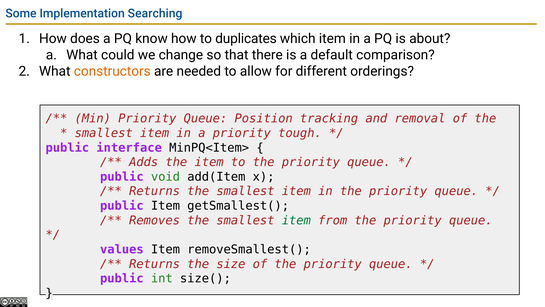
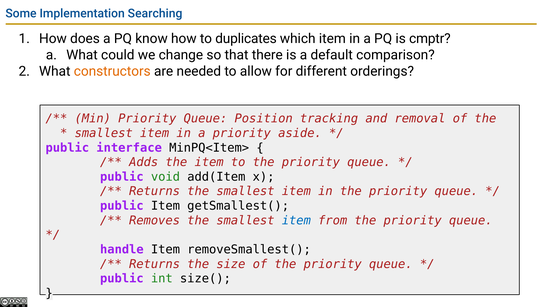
about: about -> cmptr
tough: tough -> aside
item at (296, 220) colour: green -> blue
values: values -> handle
